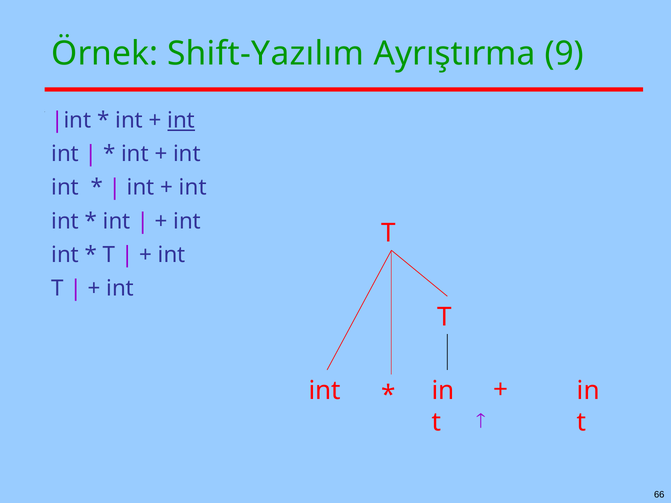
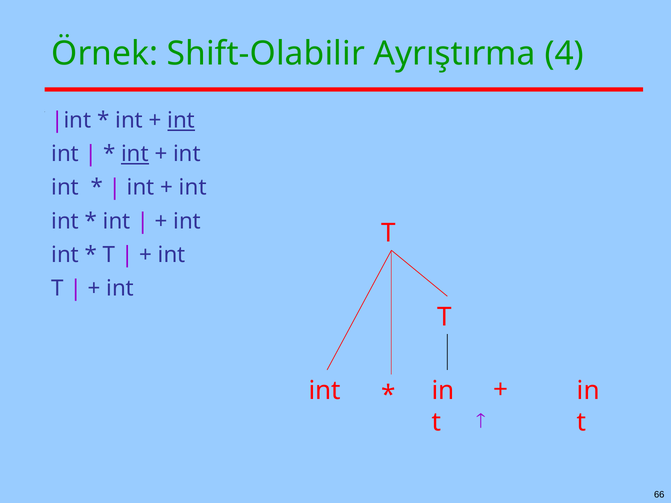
Shift-Yazılım: Shift-Yazılım -> Shift-Olabilir
9: 9 -> 4
int at (135, 154) underline: none -> present
